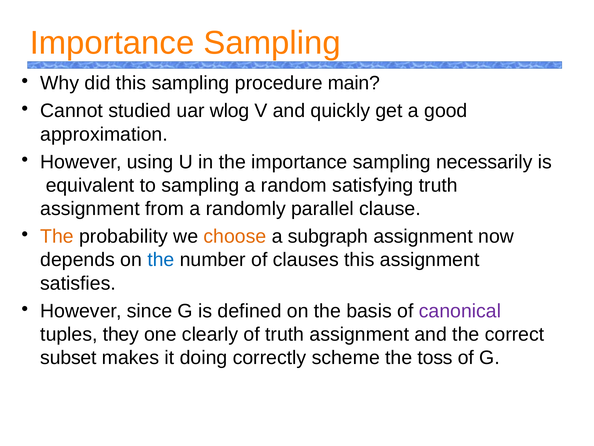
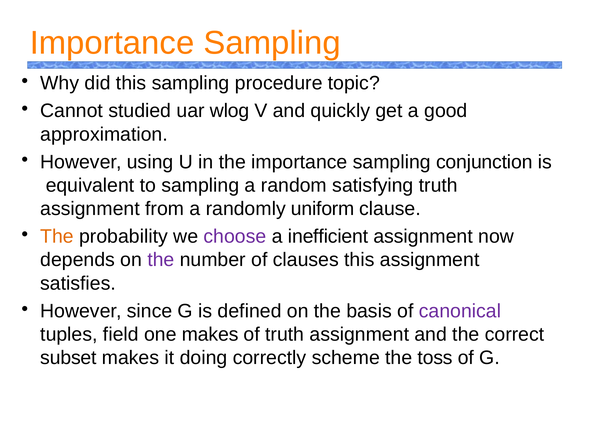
main: main -> topic
necessarily: necessarily -> conjunction
parallel: parallel -> uniform
choose colour: orange -> purple
subgraph: subgraph -> inefficient
the at (161, 260) colour: blue -> purple
they: they -> field
one clearly: clearly -> makes
